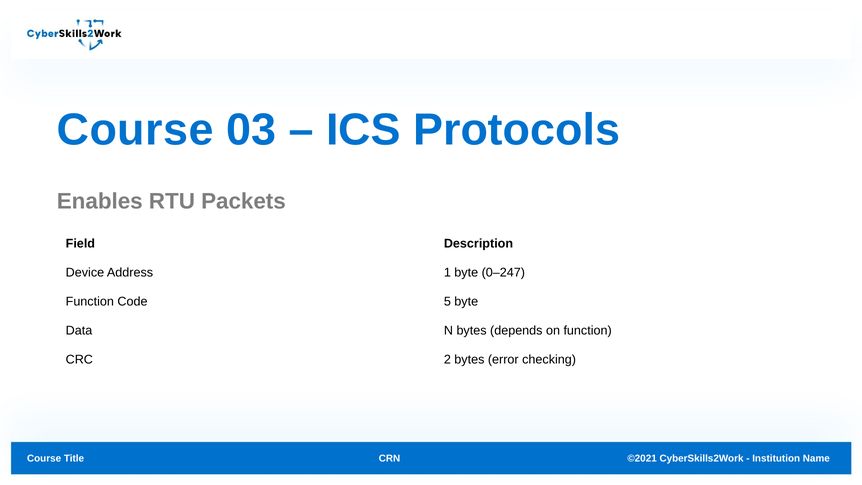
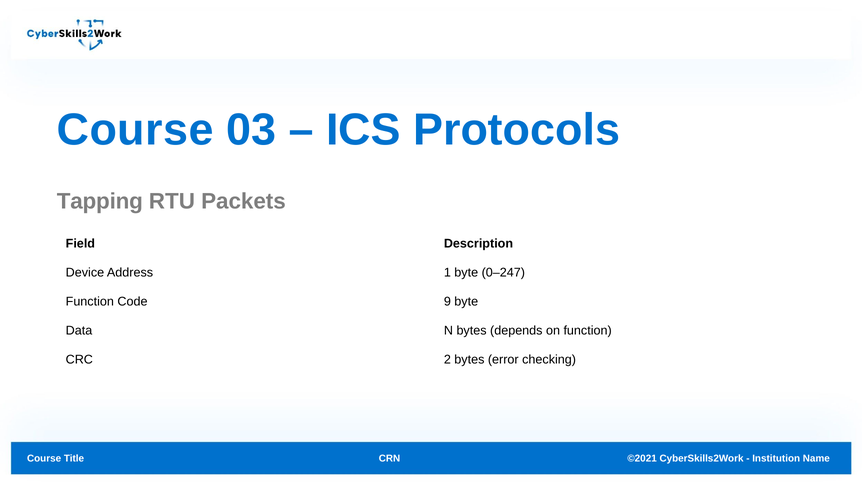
Enables: Enables -> Tapping
5: 5 -> 9
